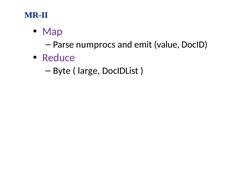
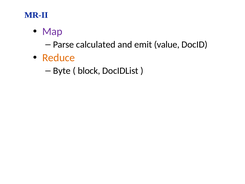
numprocs: numprocs -> calculated
Reduce colour: purple -> orange
large: large -> block
